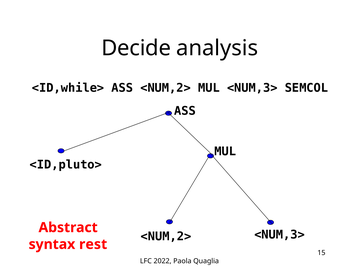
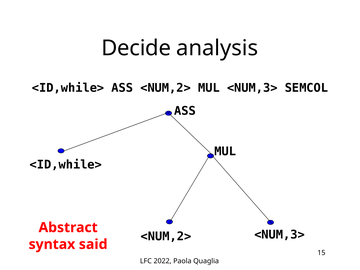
<ID,pluto> at (66, 165): <ID,pluto> -> <ID,while>
rest: rest -> said
